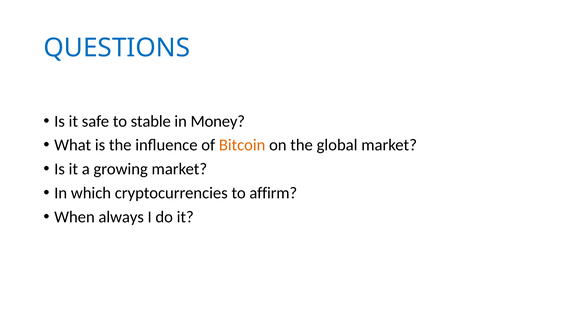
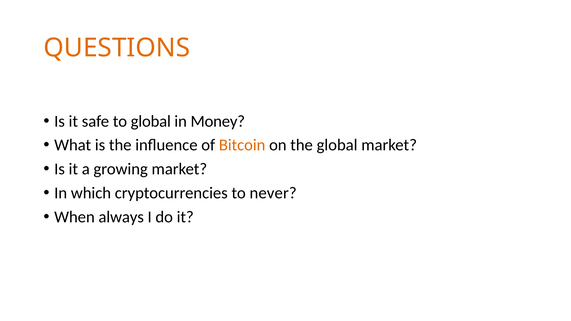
QUESTIONS colour: blue -> orange
to stable: stable -> global
affirm: affirm -> never
